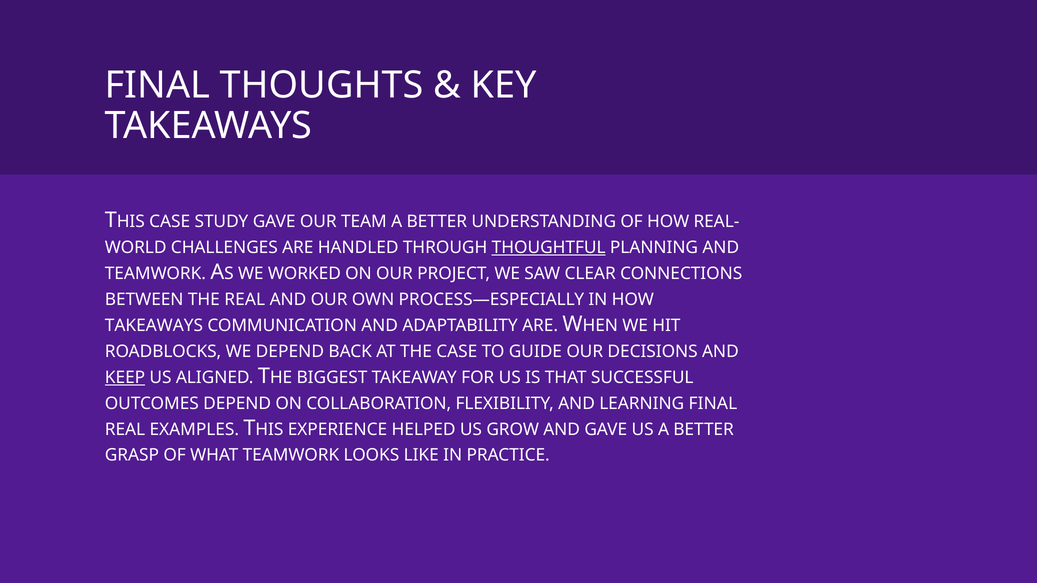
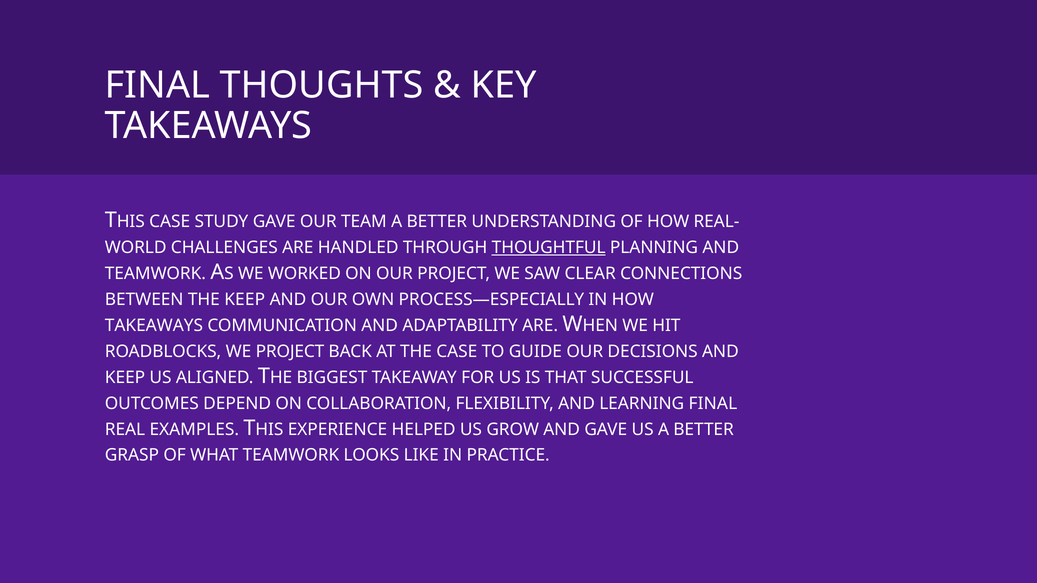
THE REAL: REAL -> KEEP
WE DEPEND: DEPEND -> PROJECT
KEEP at (125, 378) underline: present -> none
